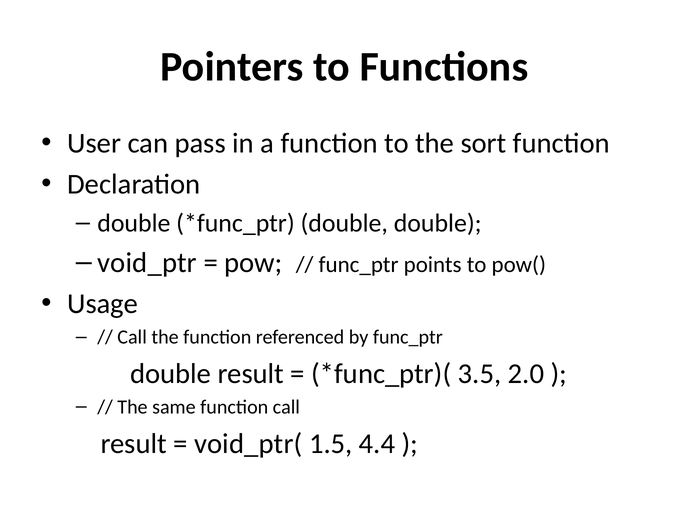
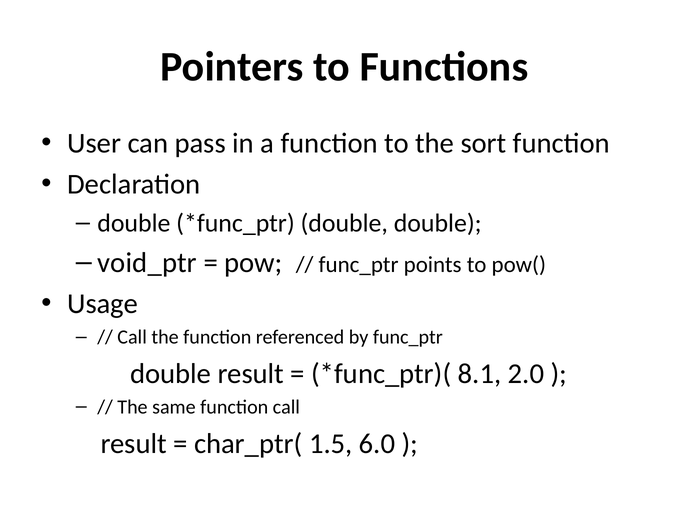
3.5: 3.5 -> 8.1
void_ptr(: void_ptr( -> char_ptr(
4.4: 4.4 -> 6.0
